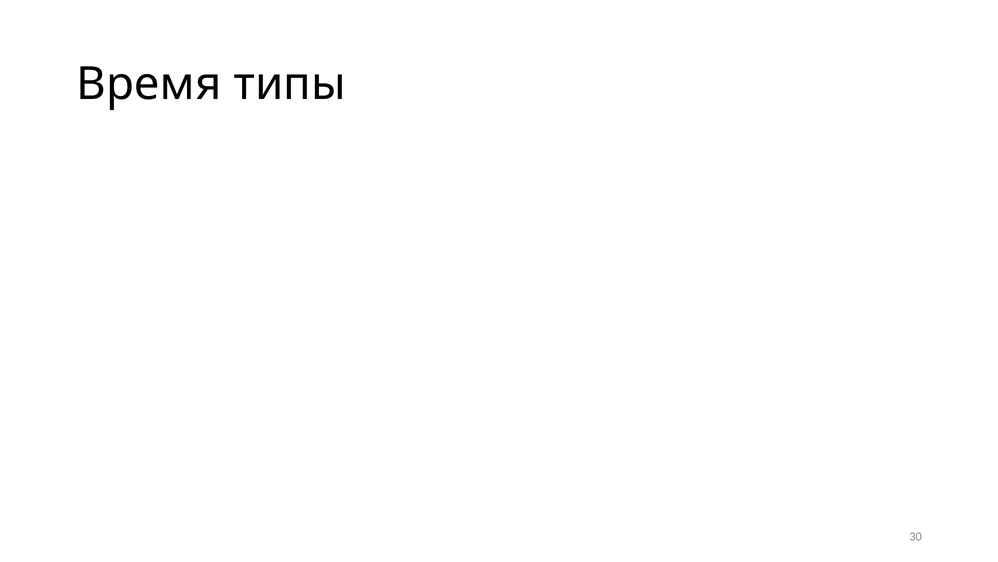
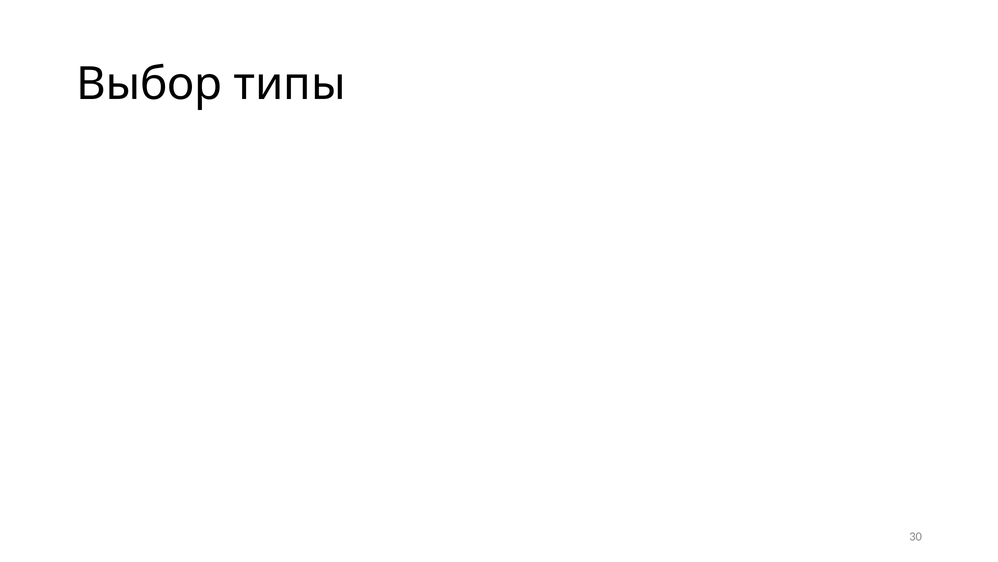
Время: Время -> Выбор
